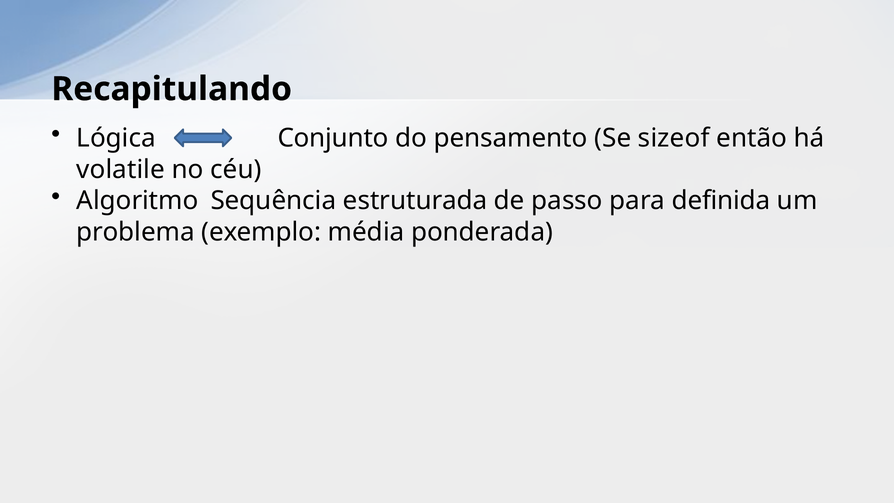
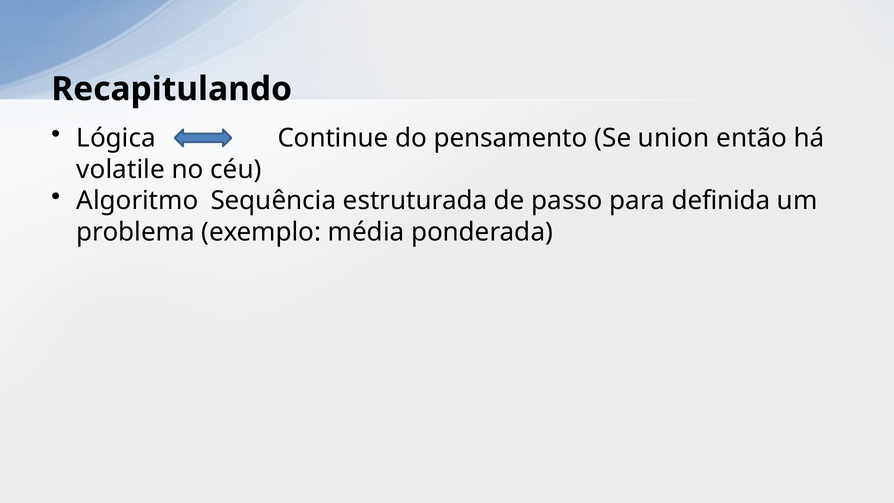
Conjunto: Conjunto -> Continue
sizeof: sizeof -> union
